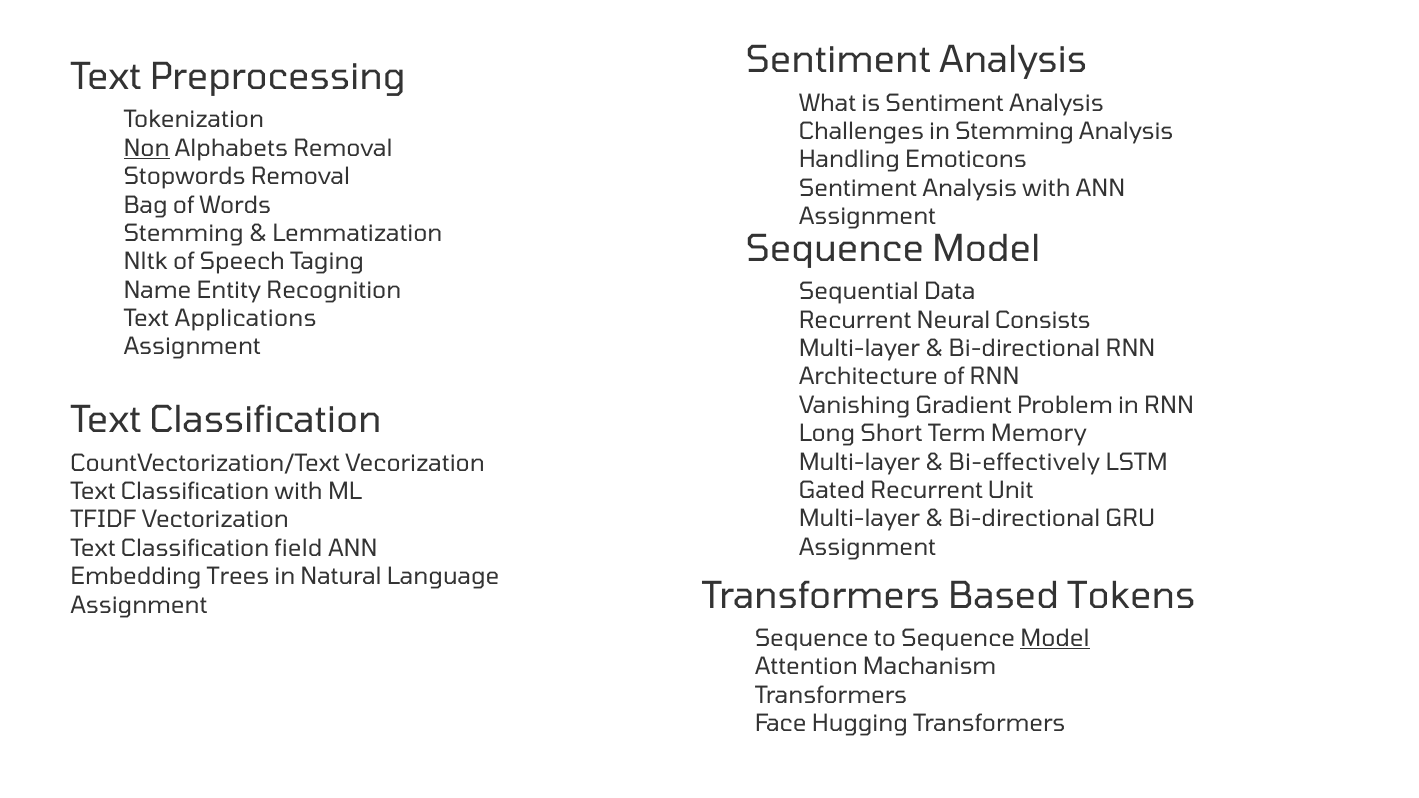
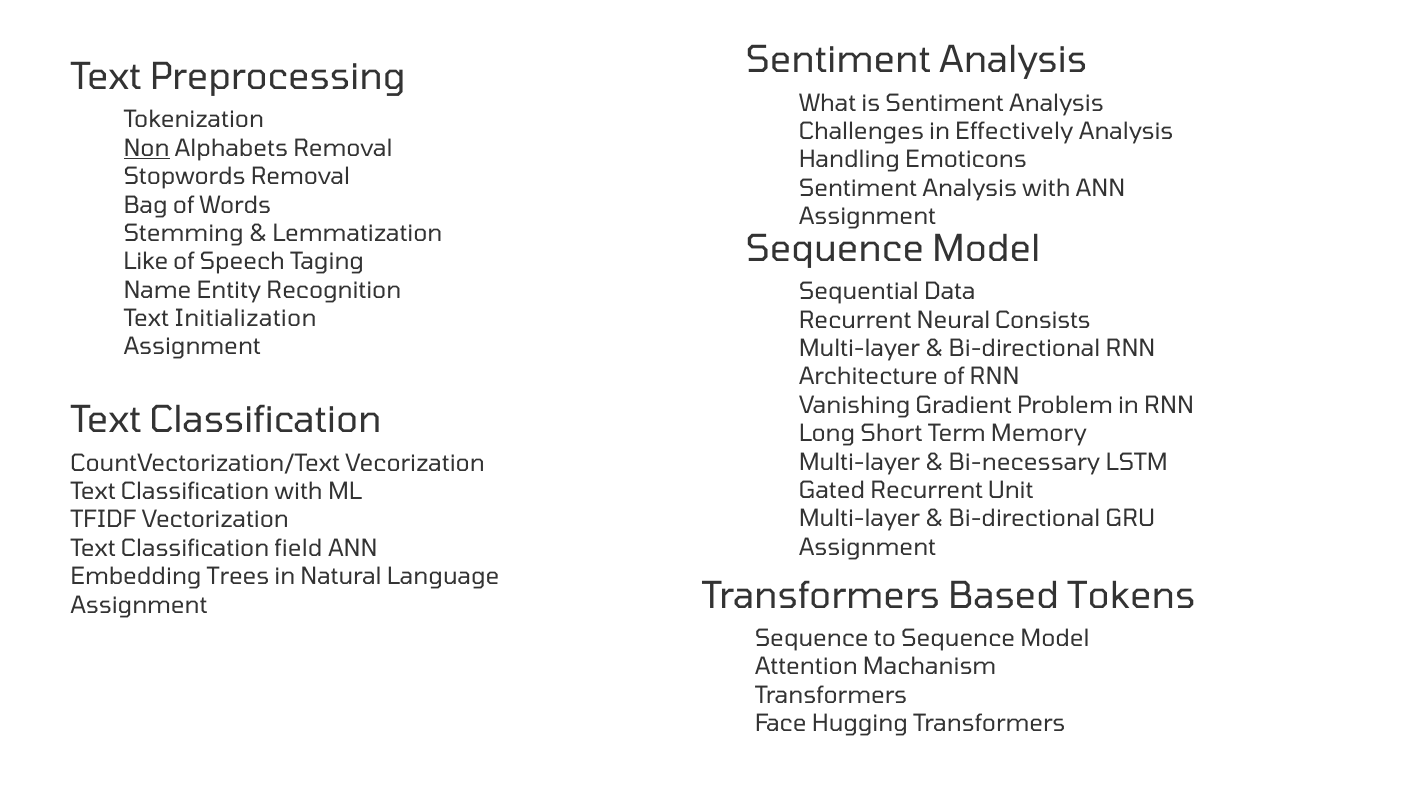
in Stemming: Stemming -> Effectively
Nltk: Nltk -> Like
Applications: Applications -> Initialization
Bi-effectively: Bi-effectively -> Bi-necessary
Model at (1055, 639) underline: present -> none
